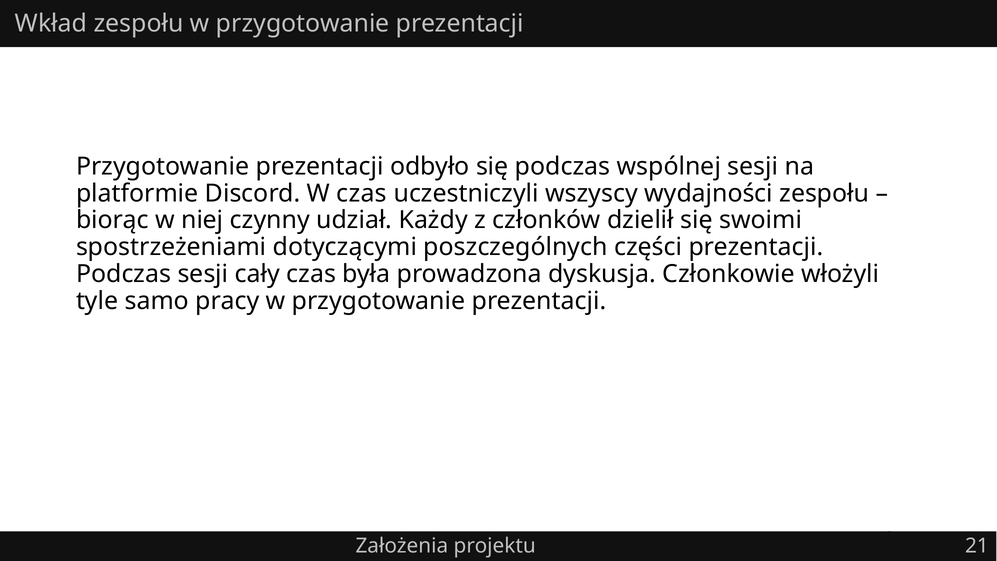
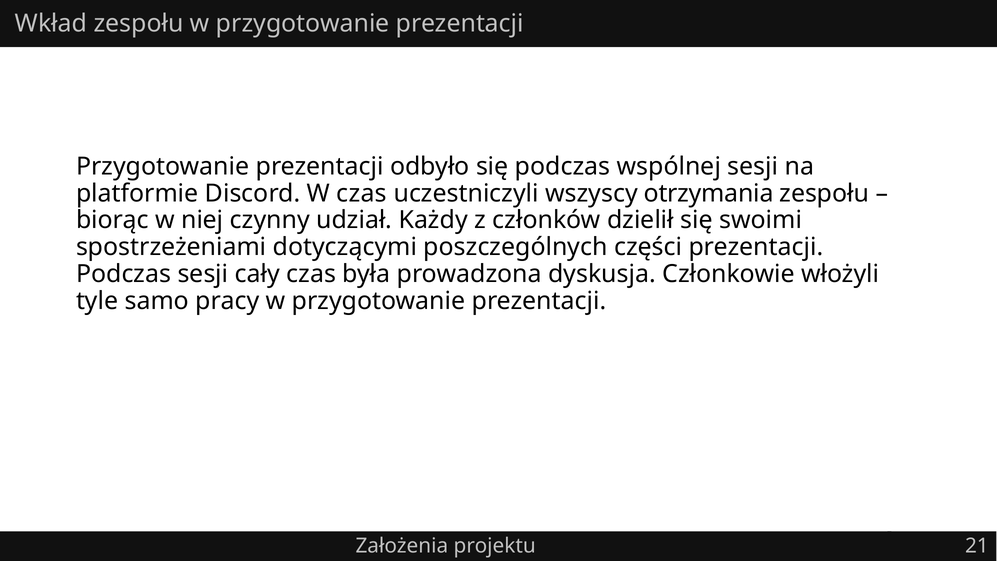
wydajności: wydajności -> otrzymania
